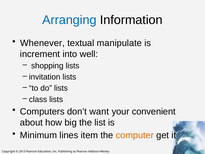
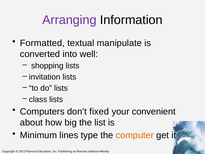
Arranging colour: blue -> purple
Whenever: Whenever -> Formatted
increment: increment -> converted
want: want -> fixed
item: item -> type
